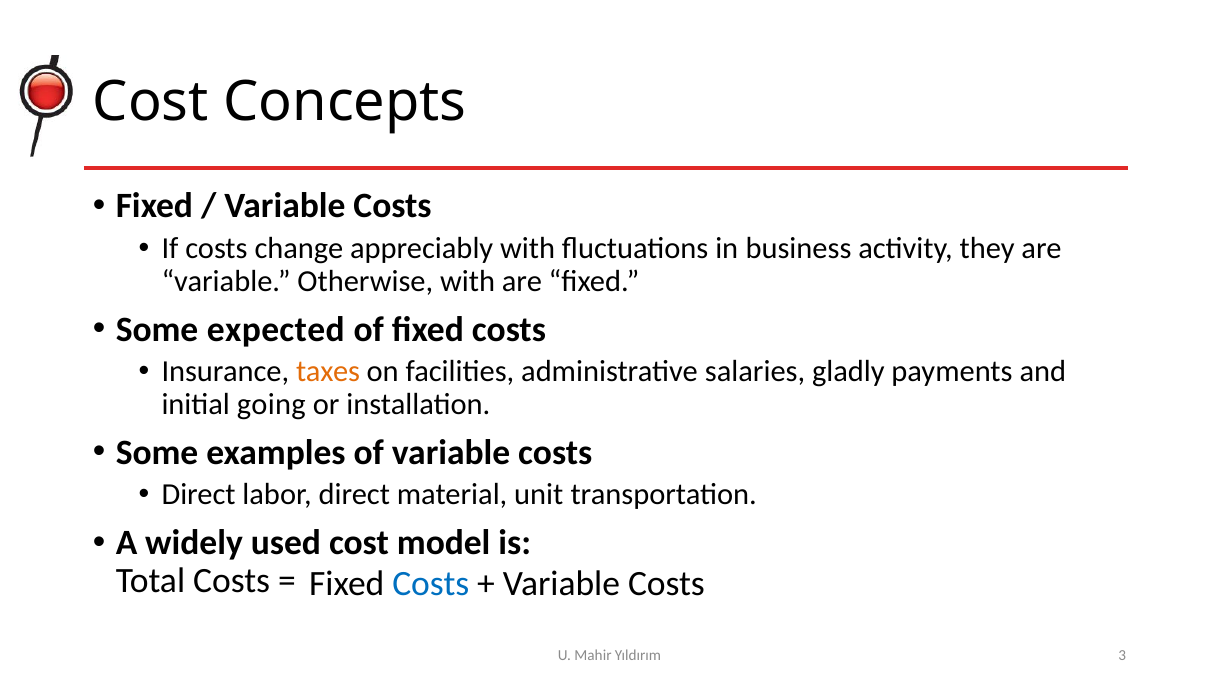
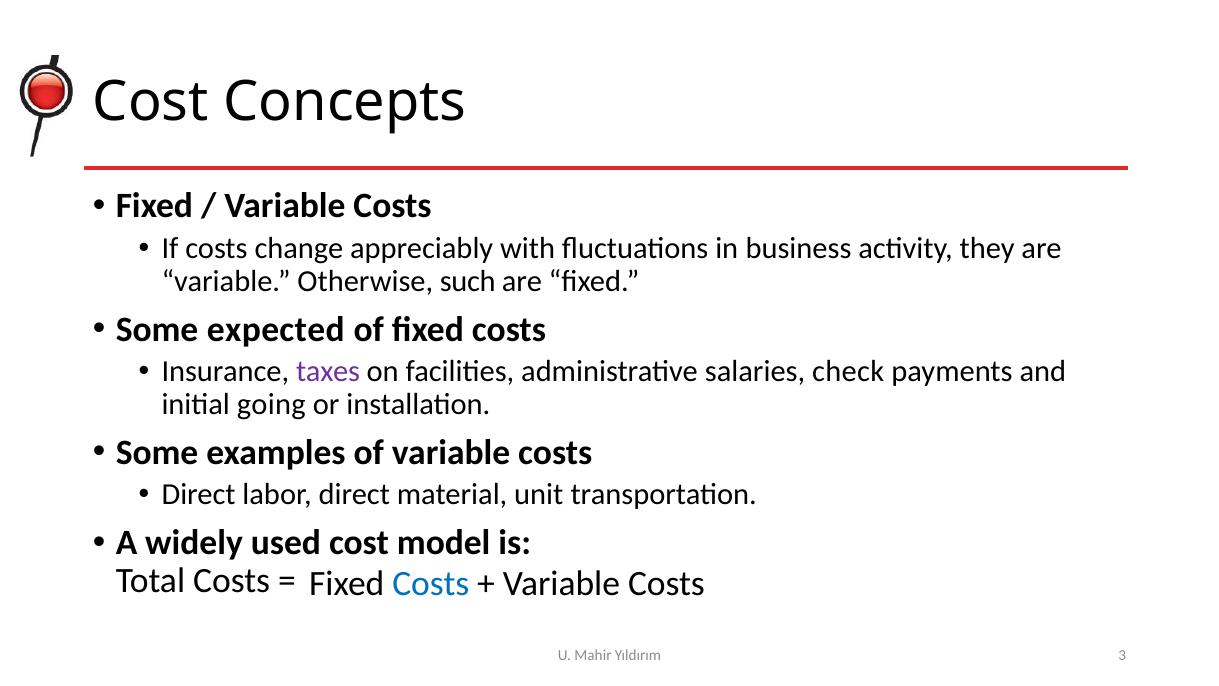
Otherwise with: with -> such
taxes colour: orange -> purple
gladly: gladly -> check
